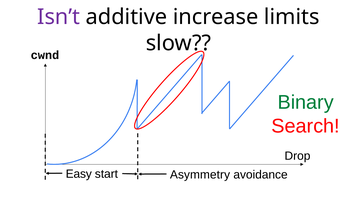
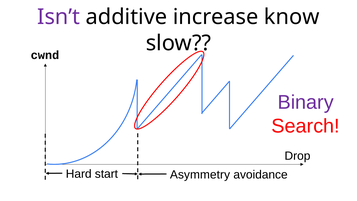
limits: limits -> know
Binary colour: green -> purple
Easy: Easy -> Hard
